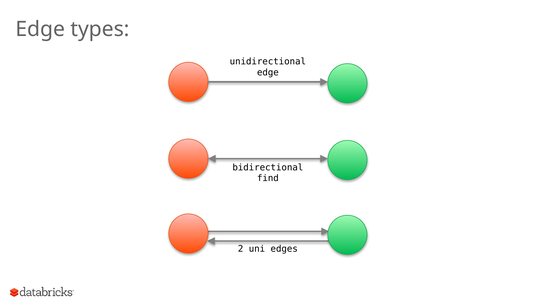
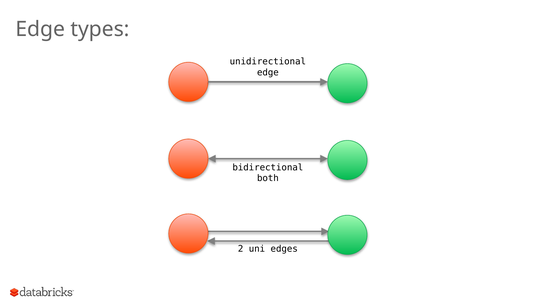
find: find -> both
